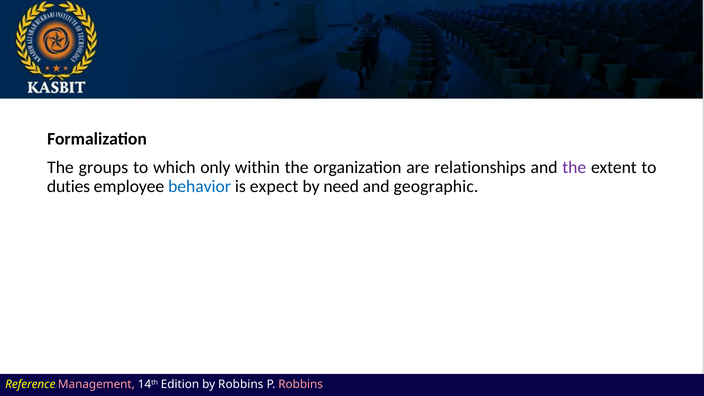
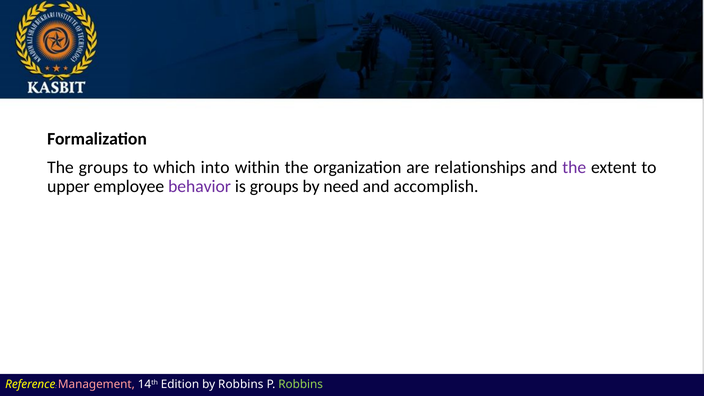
only: only -> into
duties: duties -> upper
behavior colour: blue -> purple
is expect: expect -> groups
geographic: geographic -> accomplish
Robbins at (301, 384) colour: pink -> light green
